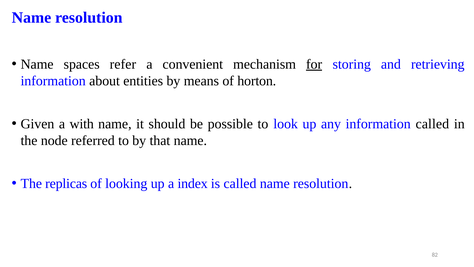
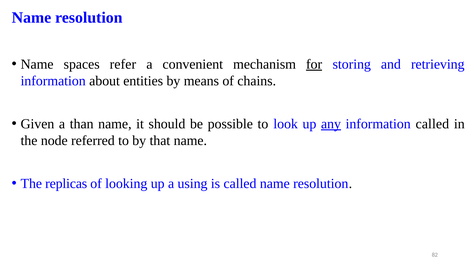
horton: horton -> chains
with: with -> than
any underline: none -> present
index: index -> using
